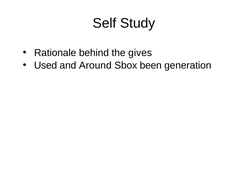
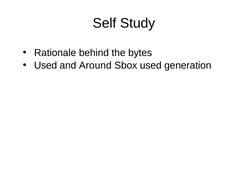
gives: gives -> bytes
Sbox been: been -> used
